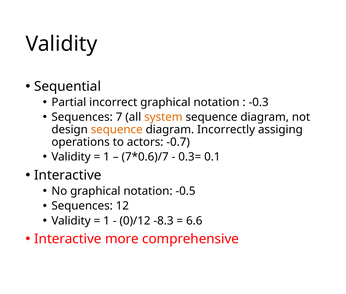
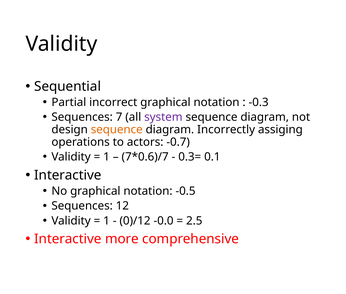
system colour: orange -> purple
-8.3: -8.3 -> -0.0
6.6: 6.6 -> 2.5
